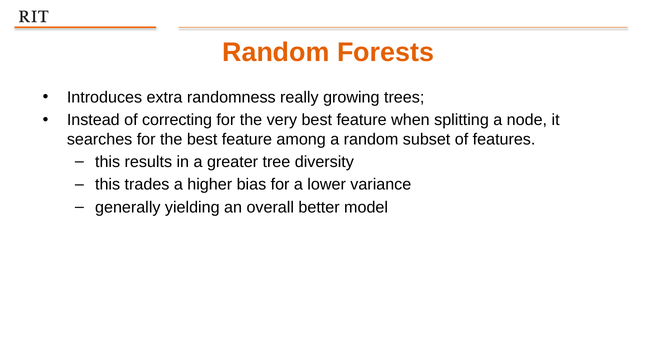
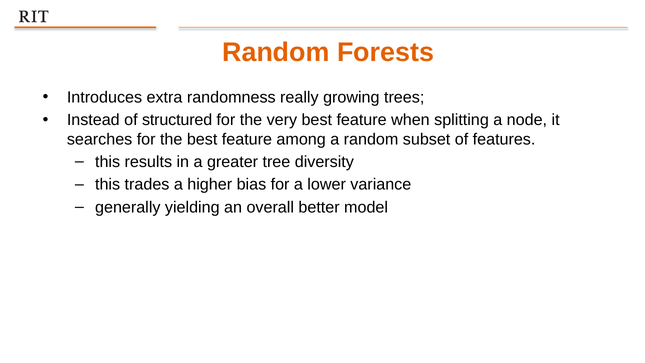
correcting: correcting -> structured
